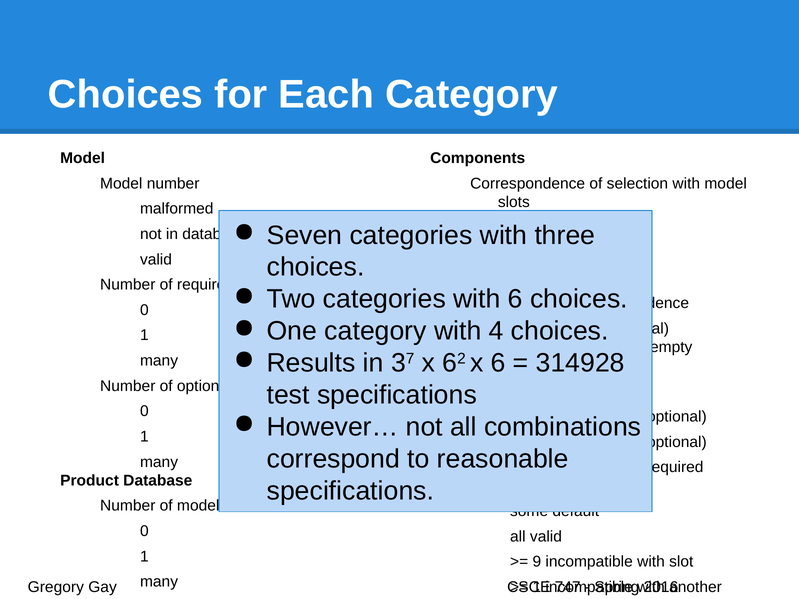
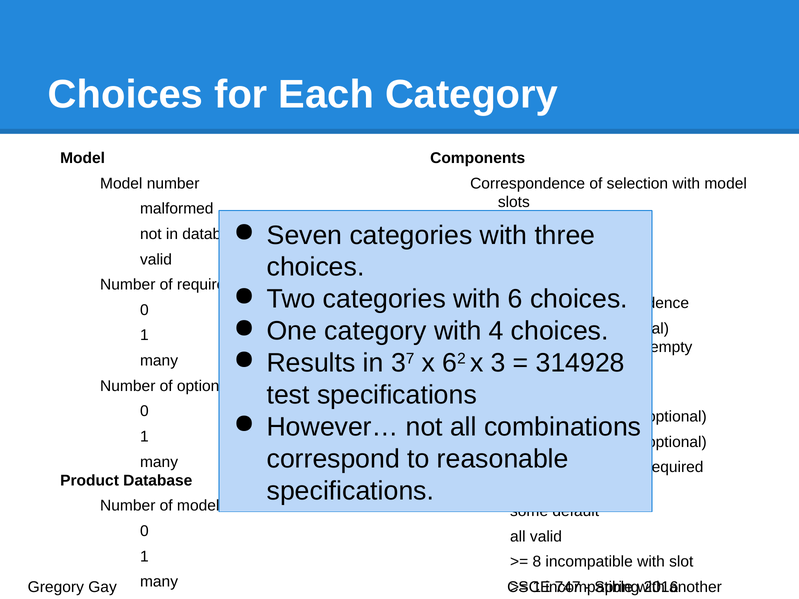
x 6: 6 -> 3
9: 9 -> 8
